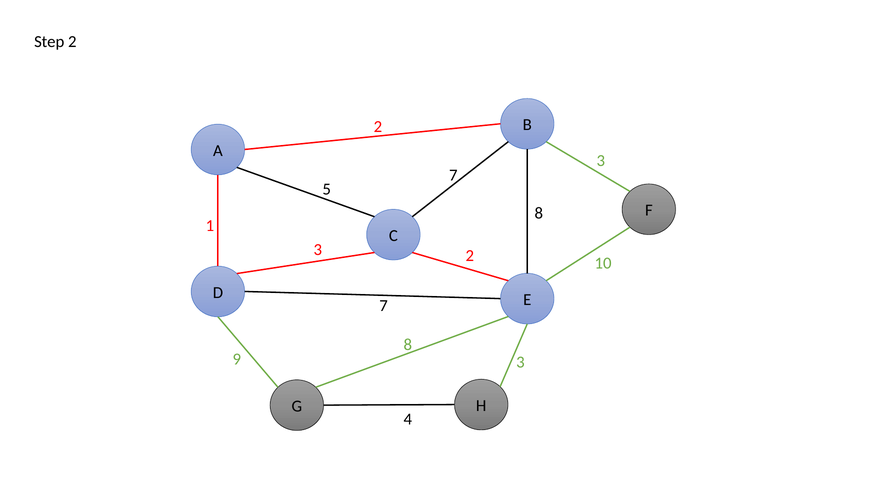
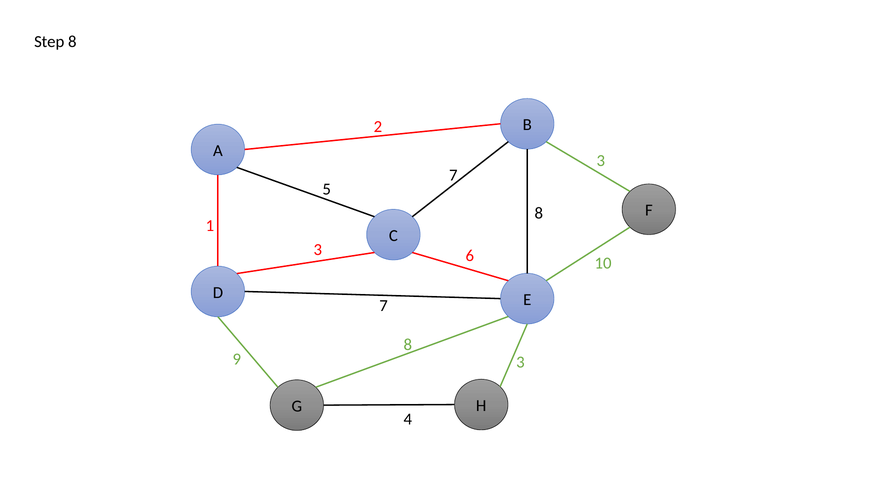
Step 2: 2 -> 8
3 2: 2 -> 6
